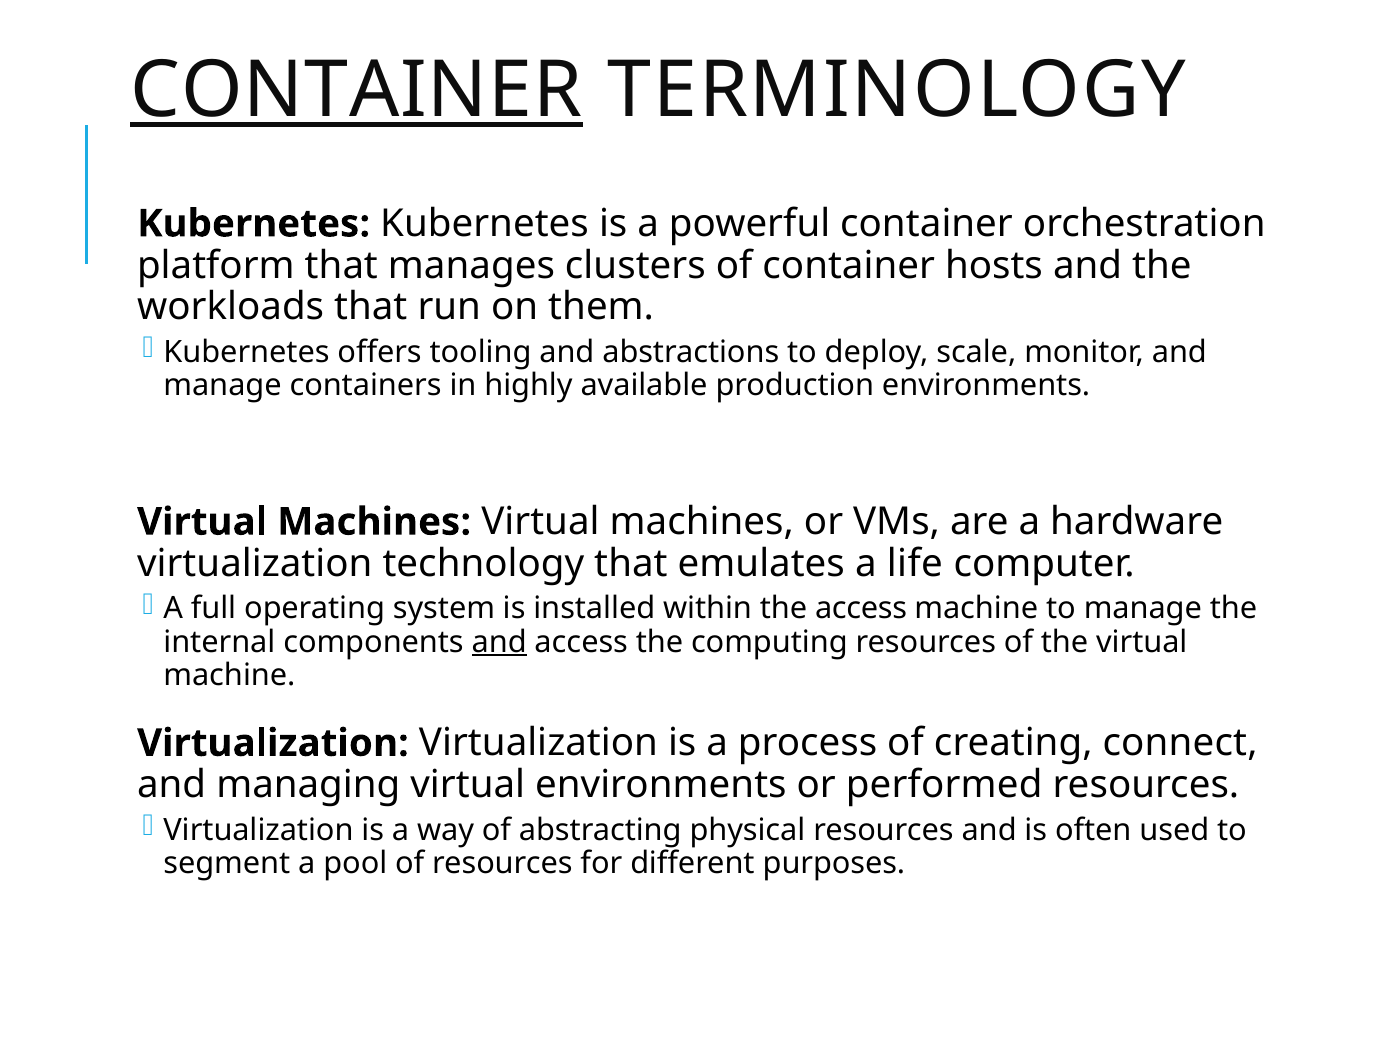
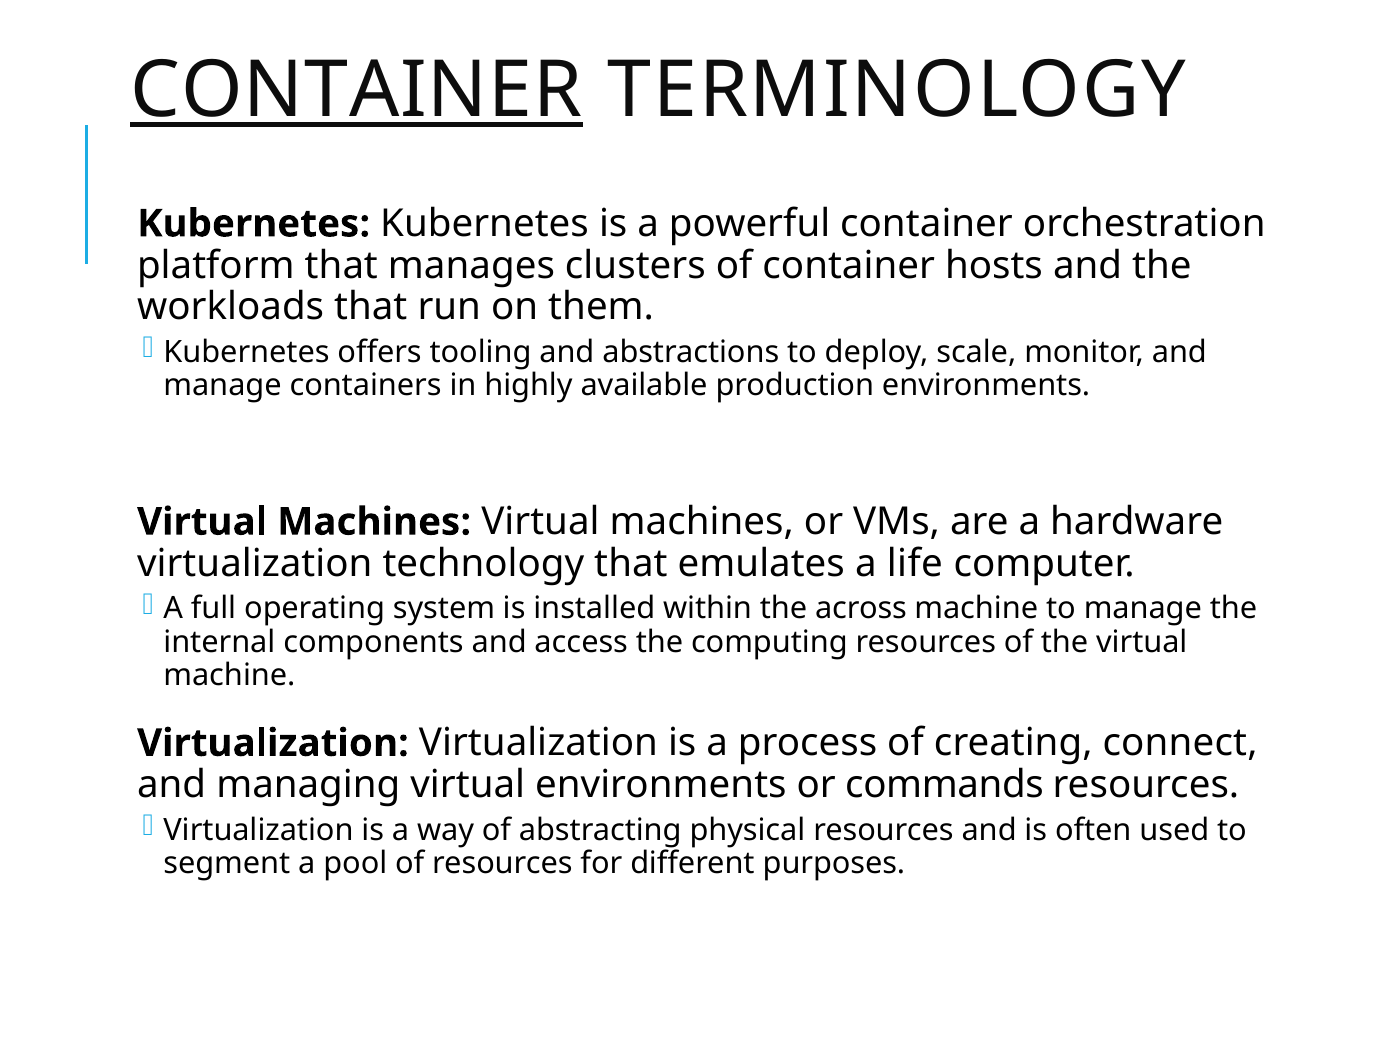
the access: access -> across
and at (499, 642) underline: present -> none
performed: performed -> commands
